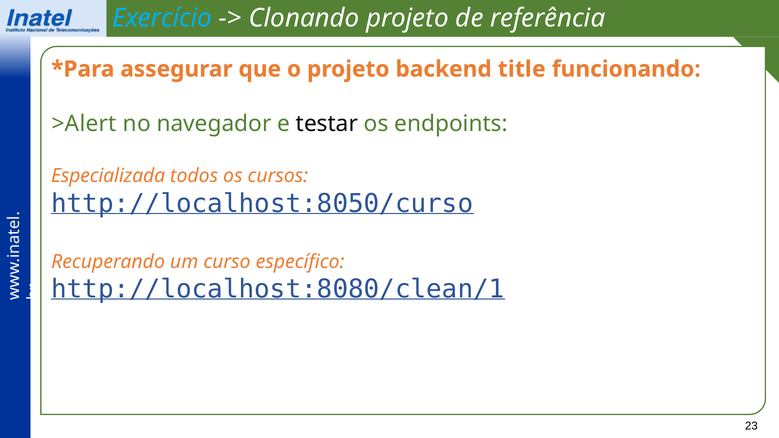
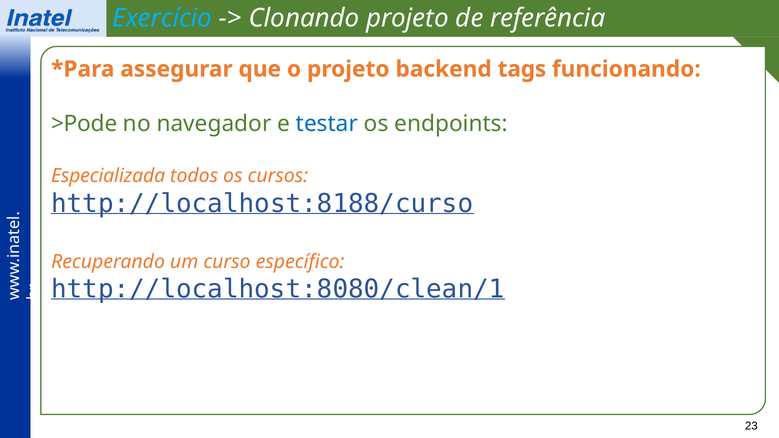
title: title -> tags
>Alert: >Alert -> >Pode
testar colour: black -> blue
http://localhost:8050/curso: http://localhost:8050/curso -> http://localhost:8188/curso
